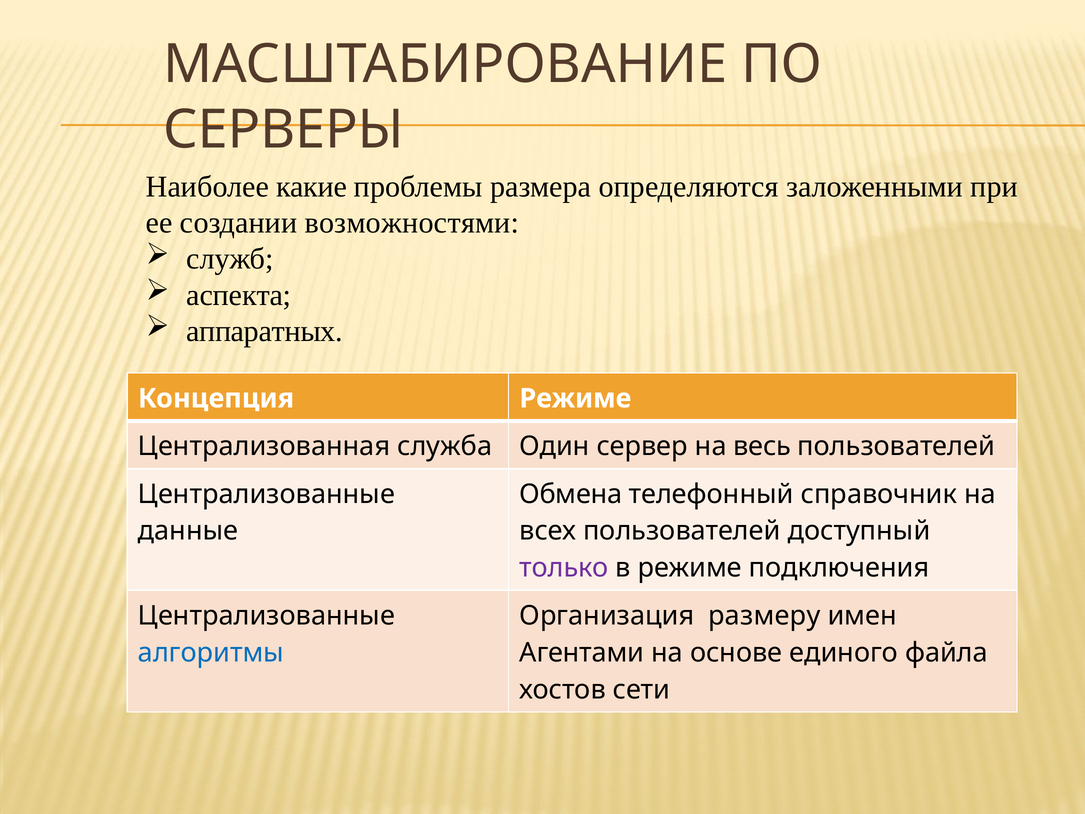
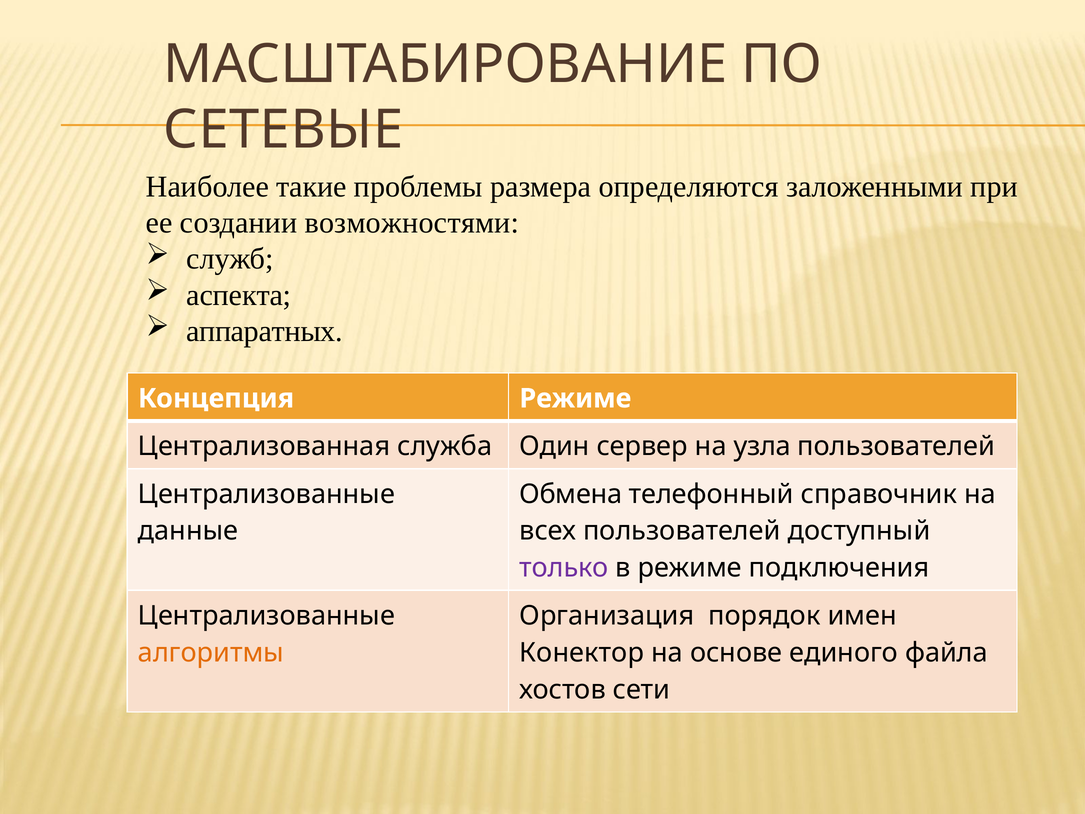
СЕРВЕРЫ: СЕРВЕРЫ -> СЕТЕВЫЕ
какие: какие -> такие
весь: весь -> узла
размеру: размеру -> порядок
алгоритмы colour: blue -> orange
Агентами: Агентами -> Конектор
